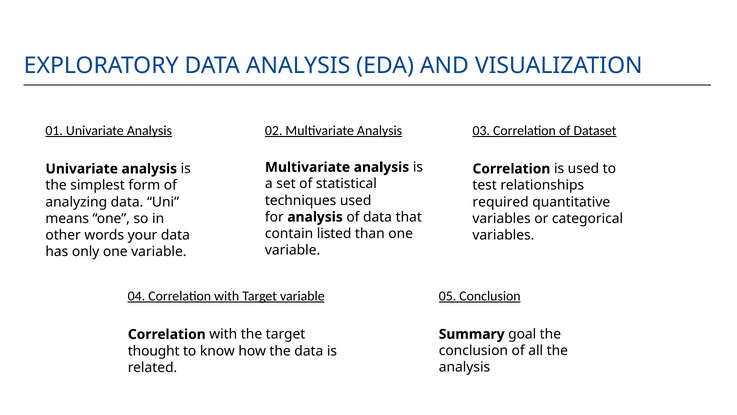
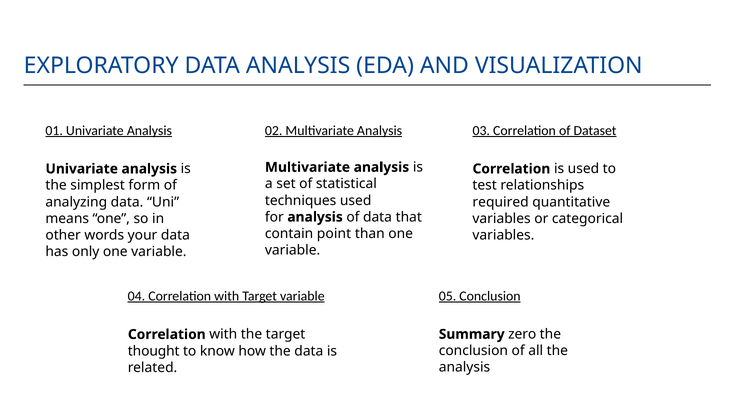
listed: listed -> point
goal: goal -> zero
